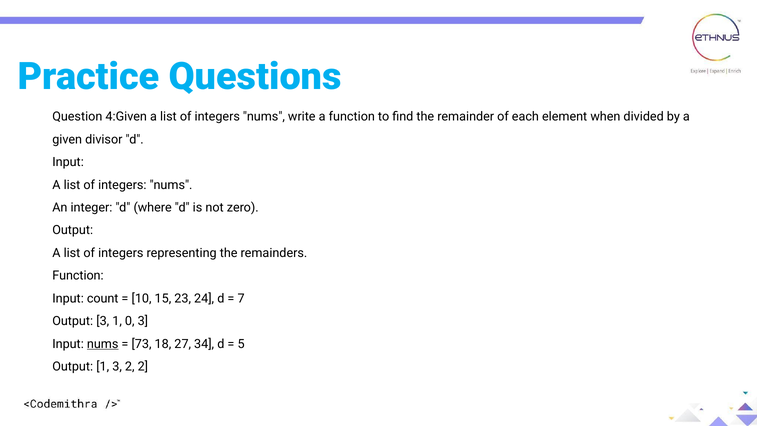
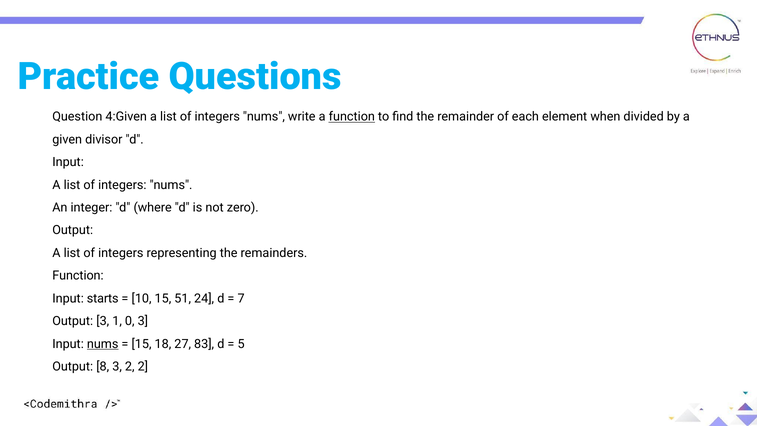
function at (352, 117) underline: none -> present
count: count -> starts
23: 23 -> 51
73 at (142, 344): 73 -> 15
34: 34 -> 83
Output 1: 1 -> 8
